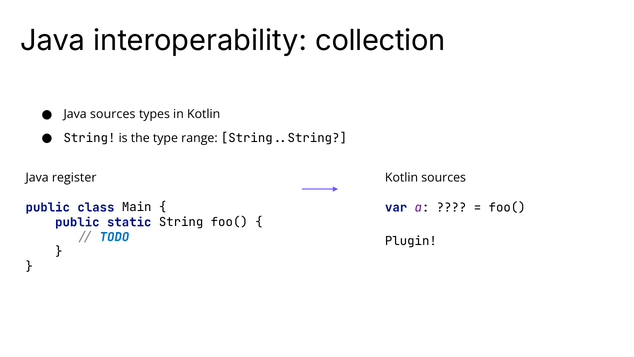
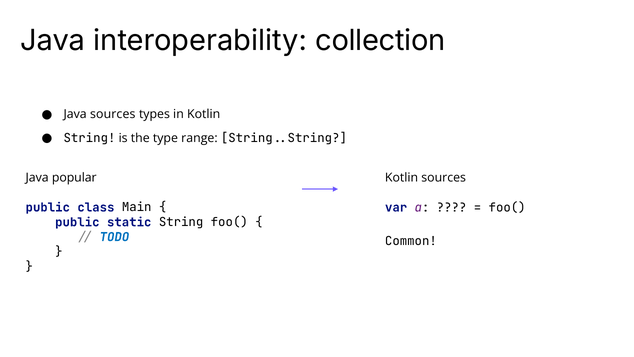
register: register -> popular
Plugin: Plugin -> Common
